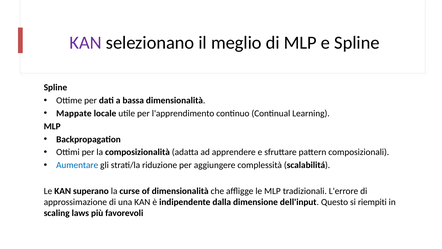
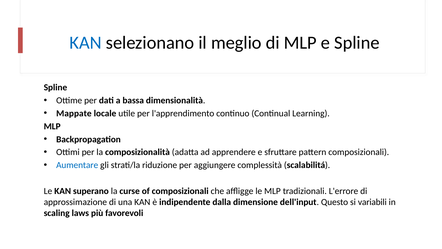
KAN at (86, 43) colour: purple -> blue
of dimensionalità: dimensionalità -> composizionali
riempiti: riempiti -> variabili
